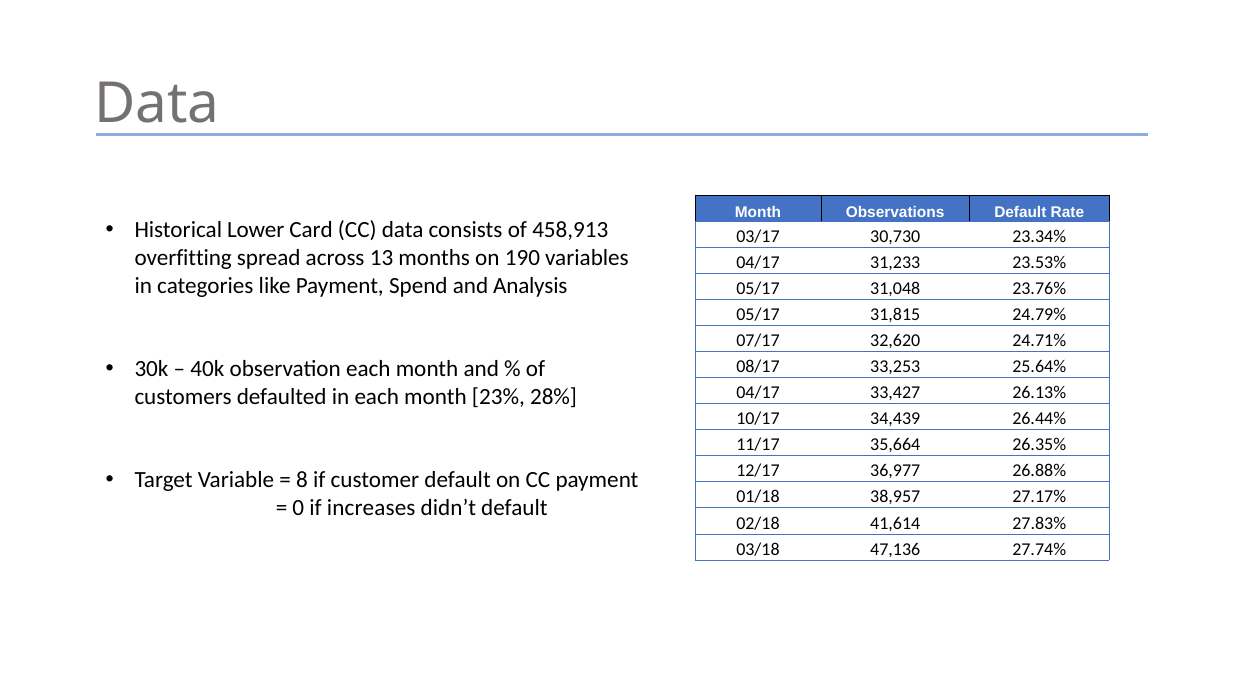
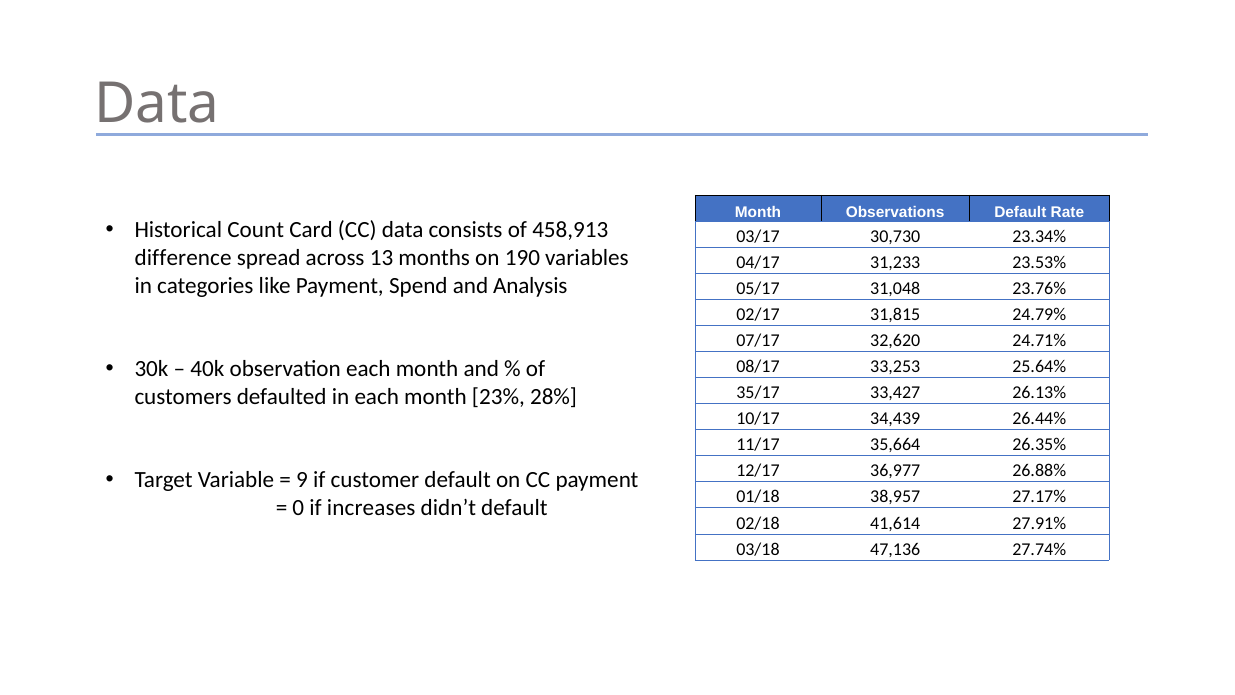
Lower: Lower -> Count
overfitting: overfitting -> difference
05/17 at (758, 315): 05/17 -> 02/17
04/17 at (758, 393): 04/17 -> 35/17
8: 8 -> 9
27.83%: 27.83% -> 27.91%
